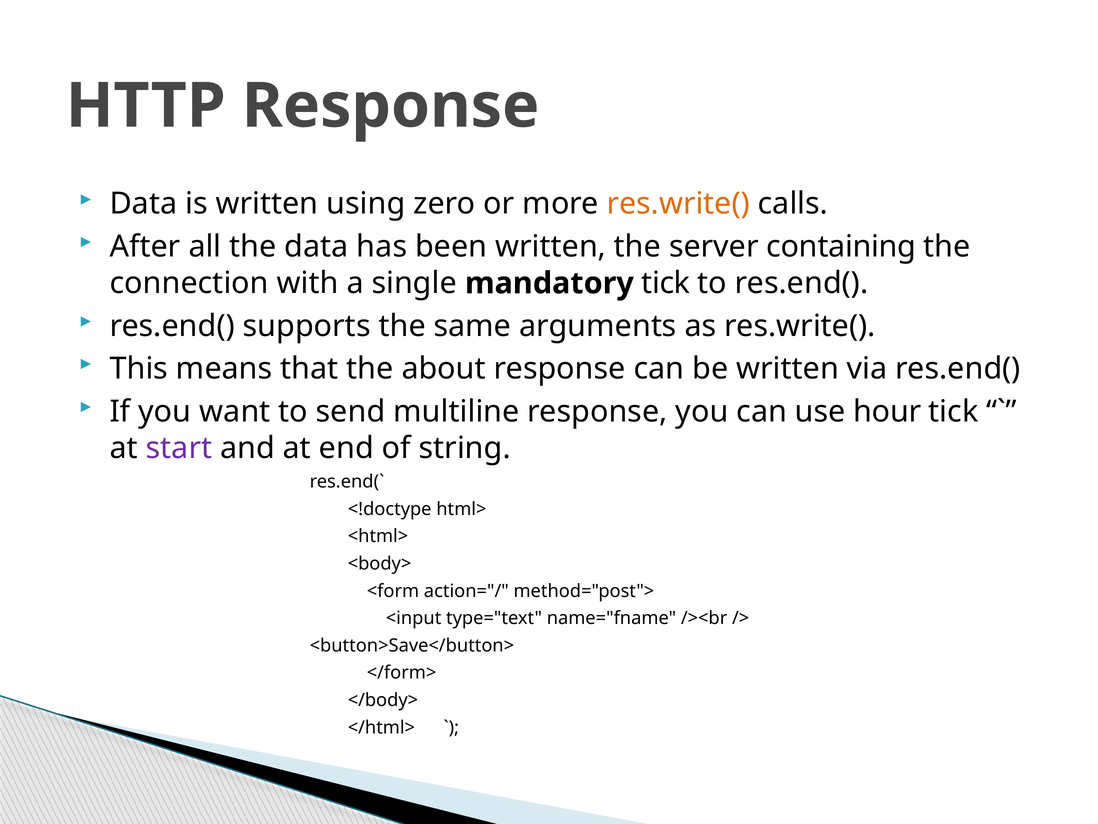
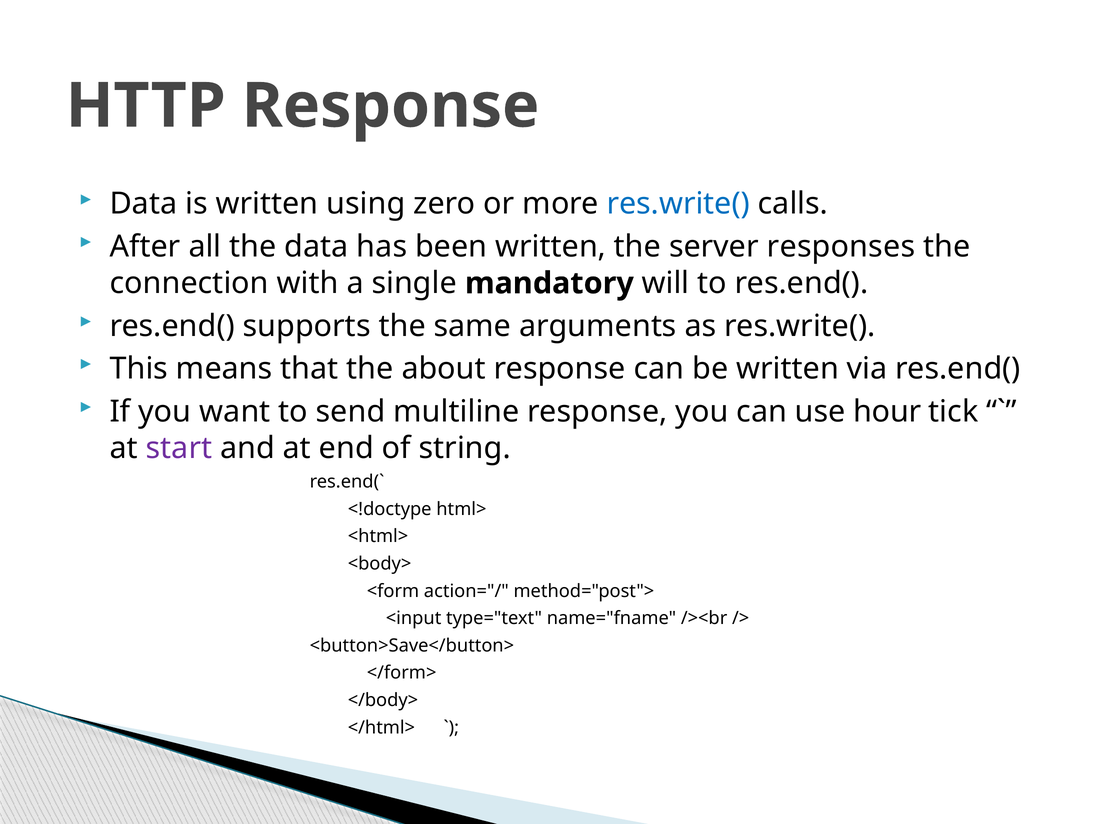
res.write( at (678, 204) colour: orange -> blue
containing: containing -> responses
mandatory tick: tick -> will
